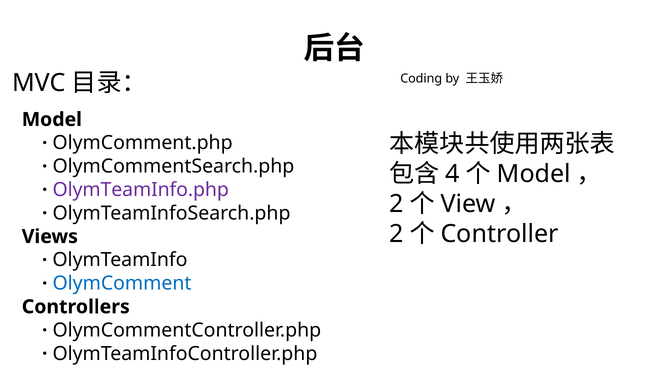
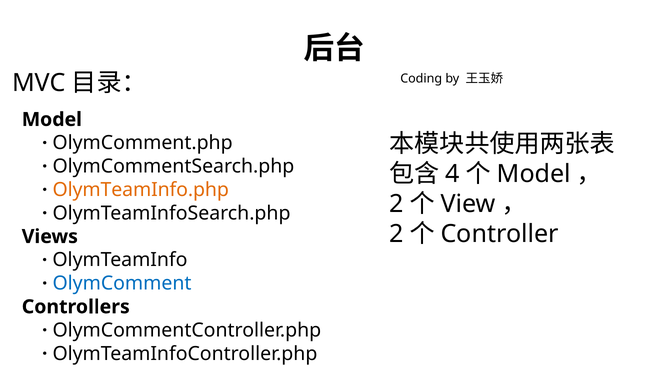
OlymTeamInfo.php colour: purple -> orange
